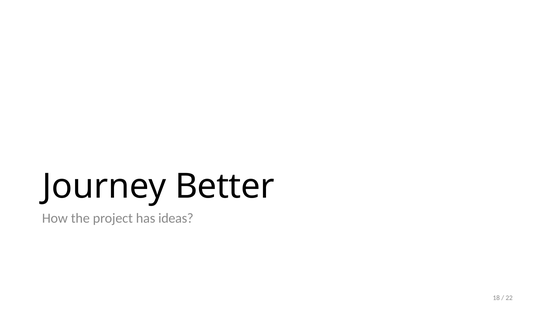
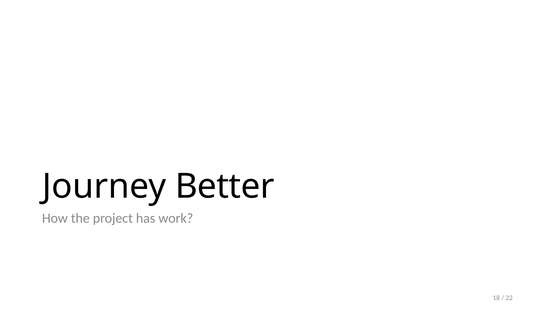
ideas: ideas -> work
